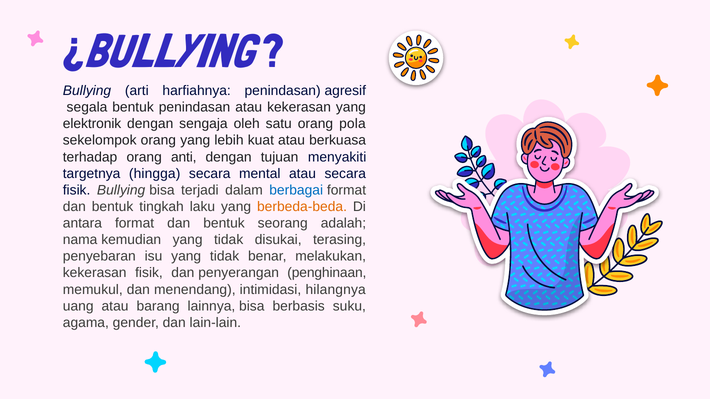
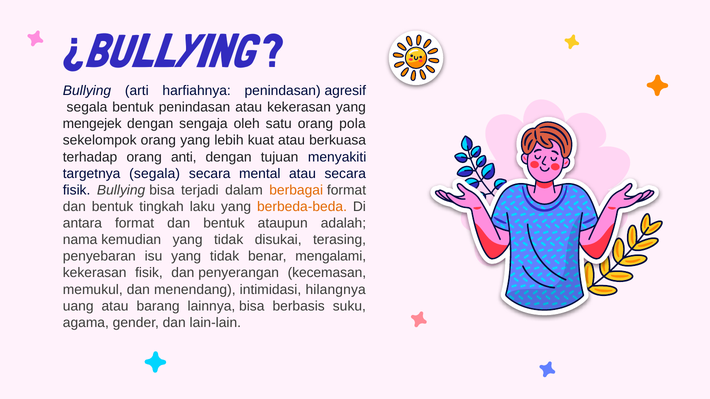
elektronik: elektronik -> mengejek
targetnya hingga: hingga -> segala
berbagai colour: blue -> orange
seorang: seorang -> ataupun
melakukan: melakukan -> mengalami
penghinaan: penghinaan -> kecemasan
